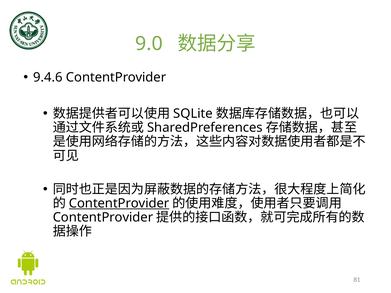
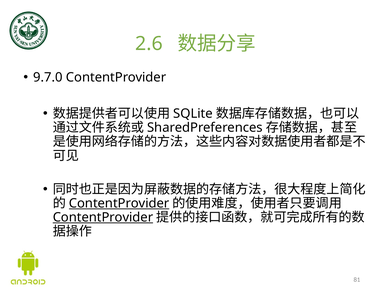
9.0: 9.0 -> 2.6
9.4.6: 9.4.6 -> 9.7.0
ContentProvider at (103, 218) underline: none -> present
